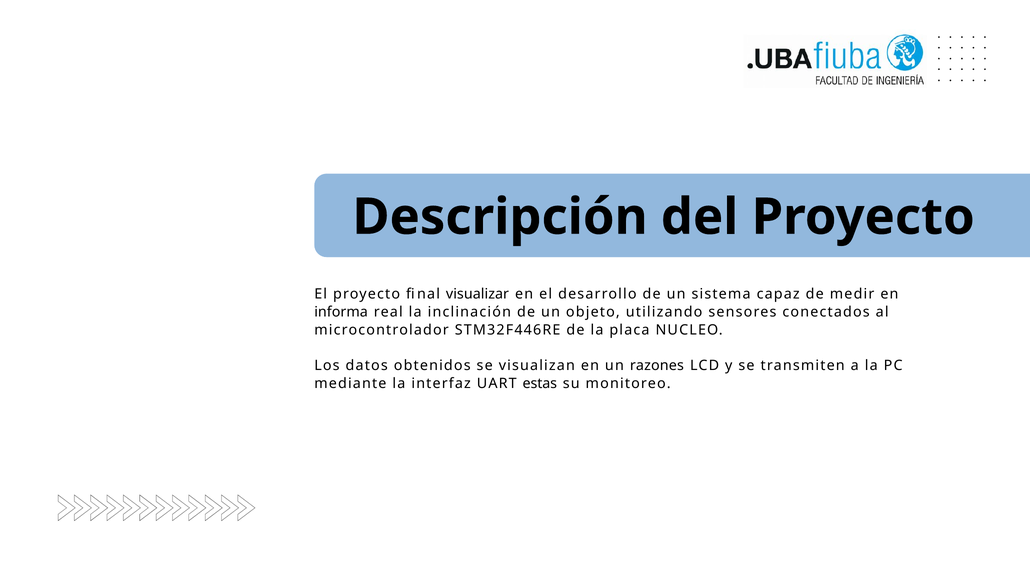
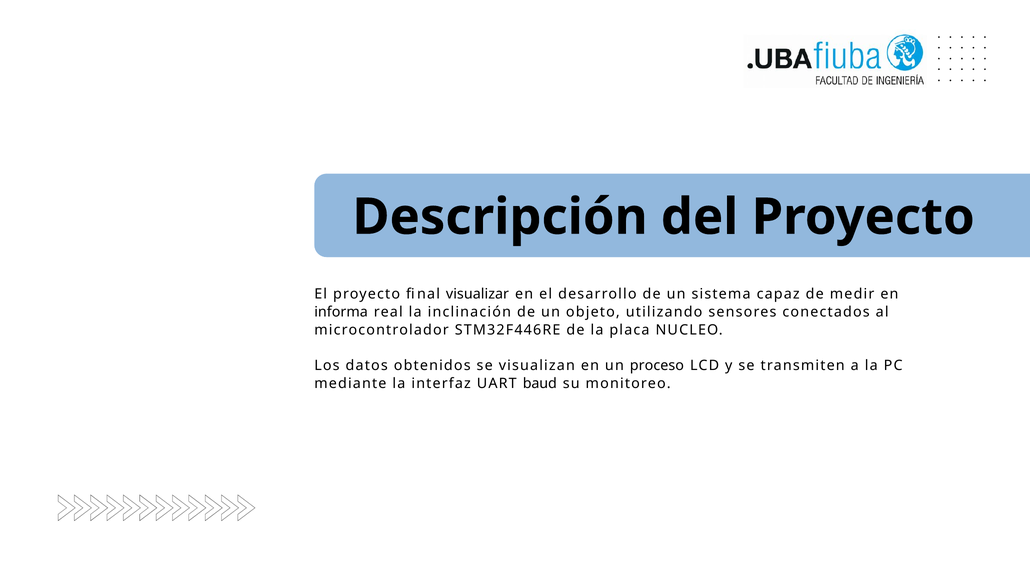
razones: razones -> proceso
estas: estas -> baud
